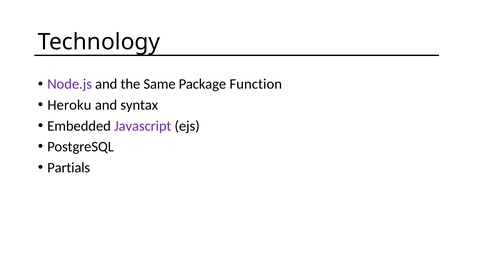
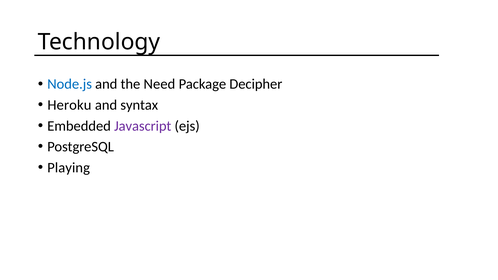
Node.js colour: purple -> blue
Same: Same -> Need
Function: Function -> Decipher
Partials: Partials -> Playing
